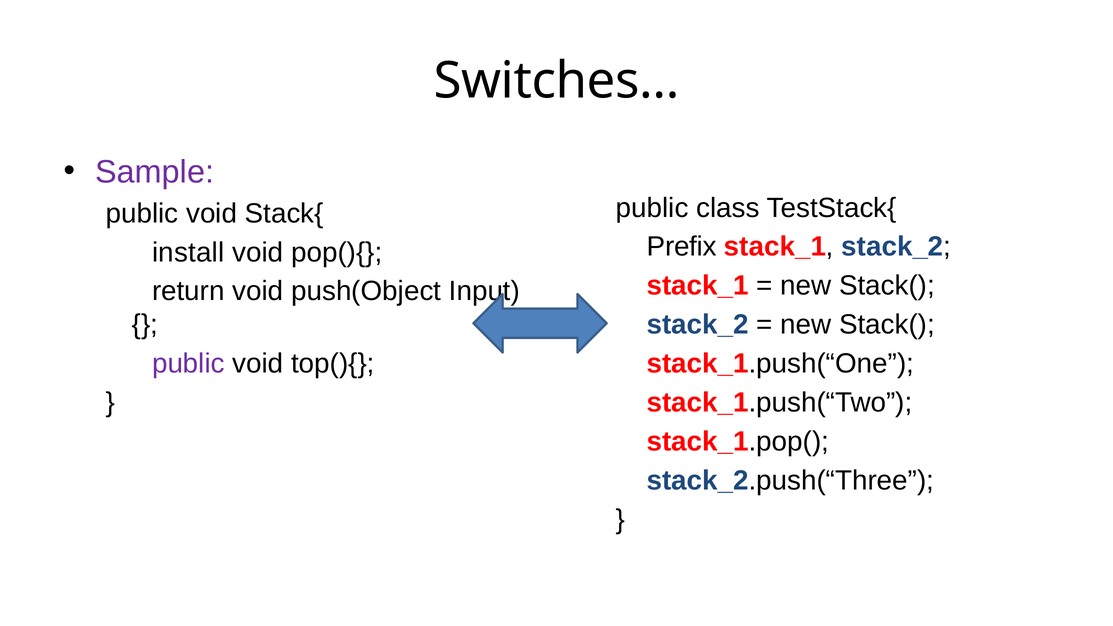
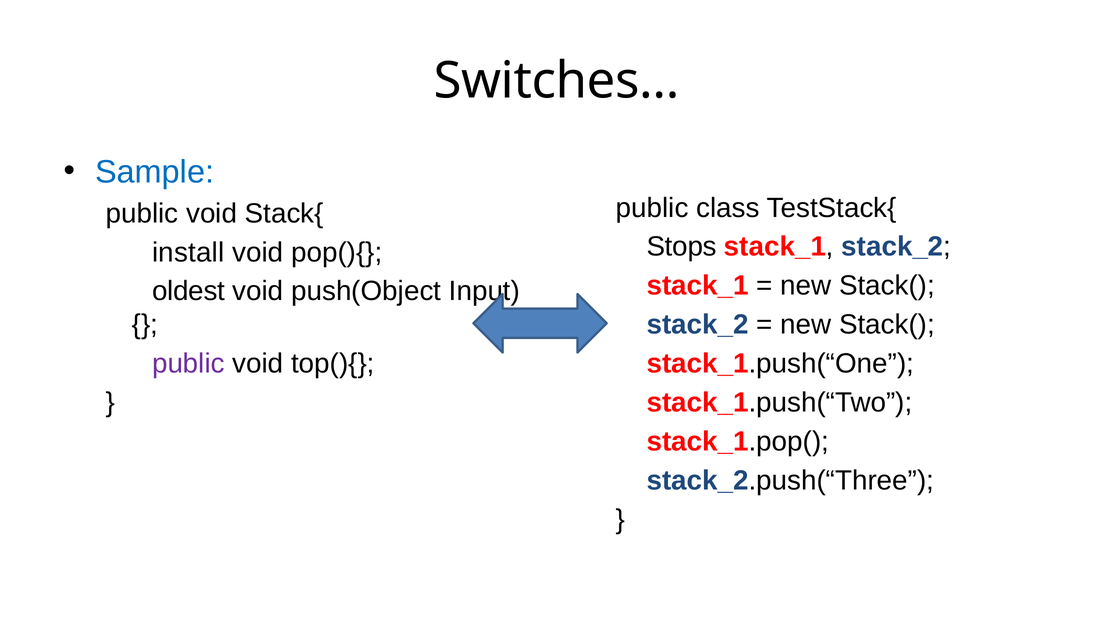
Sample colour: purple -> blue
Prefix: Prefix -> Stops
return: return -> oldest
